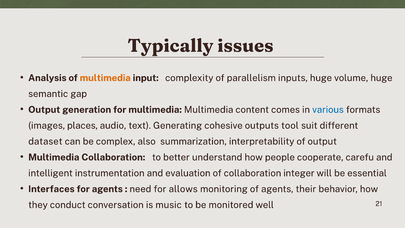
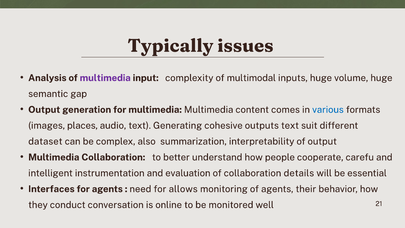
multimedia at (105, 78) colour: orange -> purple
parallelism: parallelism -> multimodal
outputs tool: tool -> text
integer: integer -> details
music: music -> online
